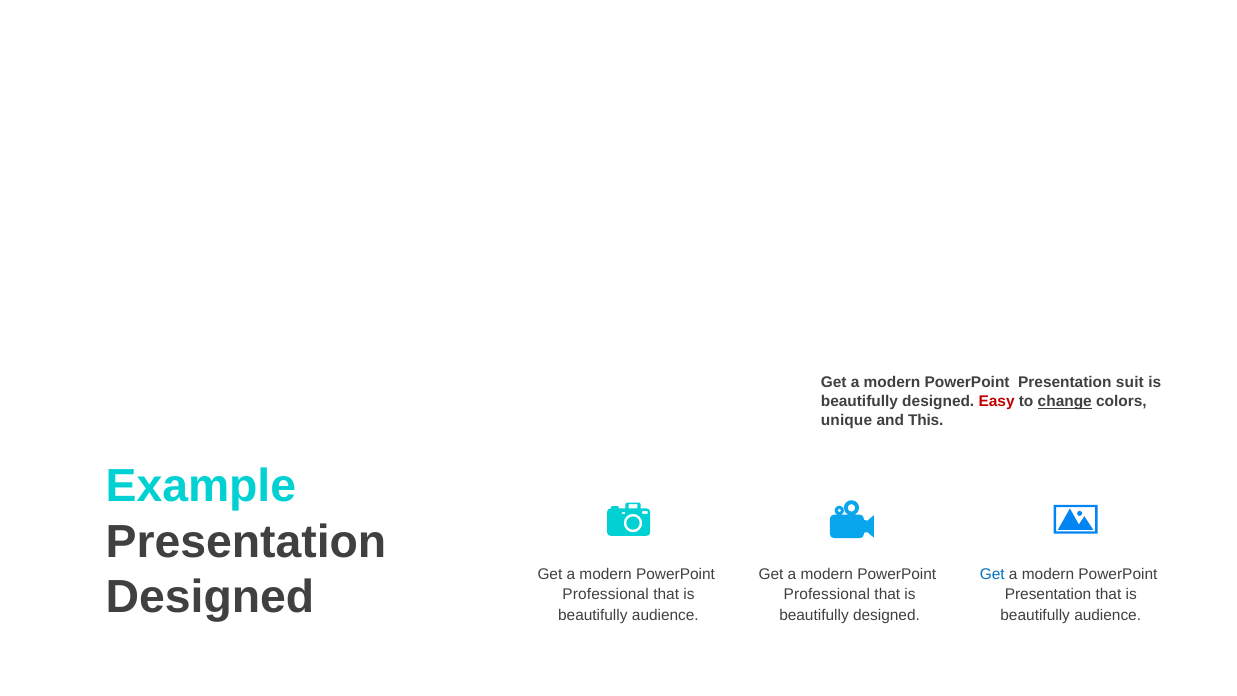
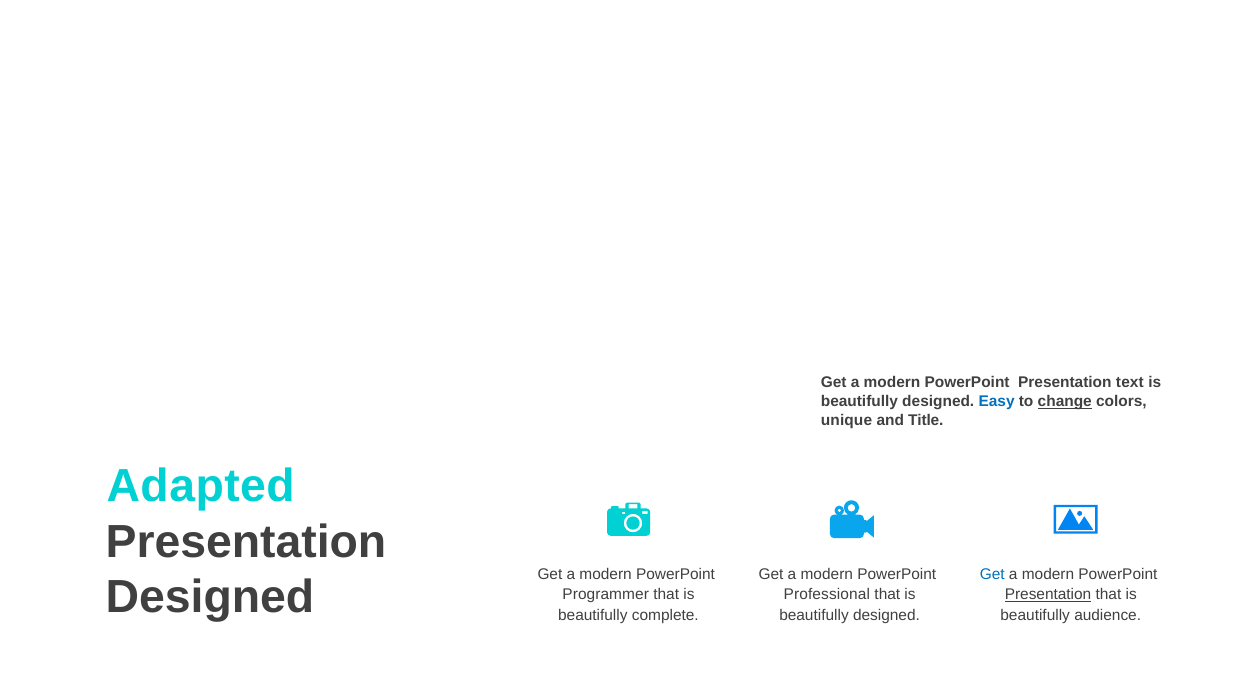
suit: suit -> text
Easy colour: red -> blue
This: This -> Title
Example: Example -> Adapted
Professional at (606, 594): Professional -> Programmer
Presentation at (1048, 594) underline: none -> present
audience at (665, 615): audience -> complete
